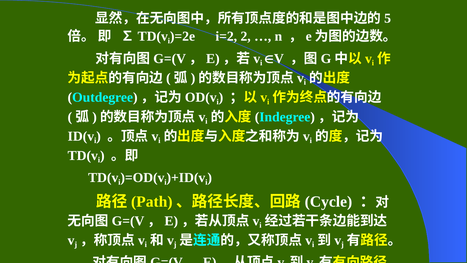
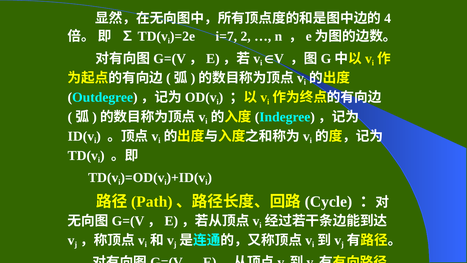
5: 5 -> 4
i=2: i=2 -> i=7
